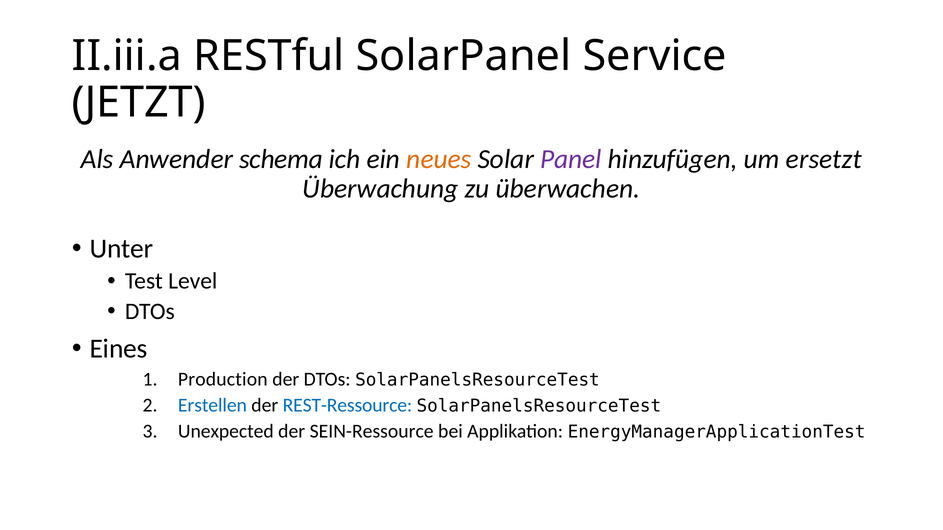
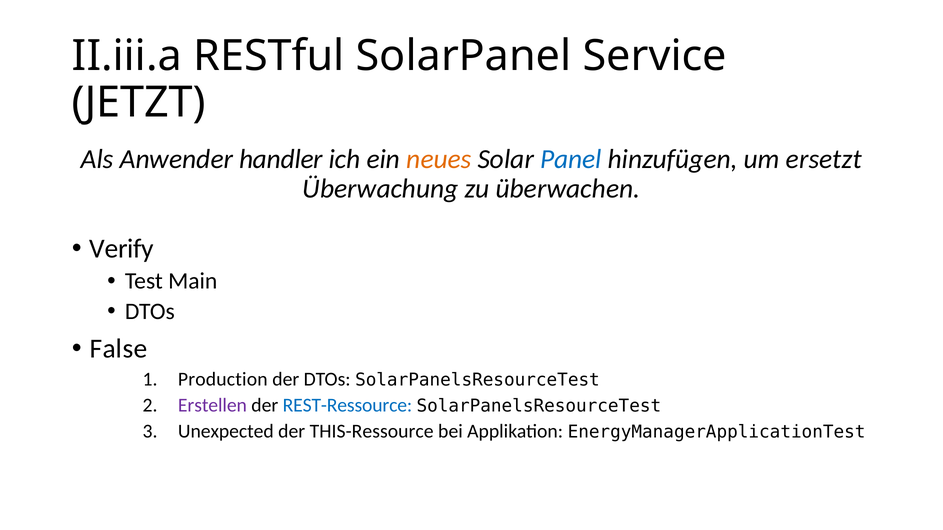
schema: schema -> handler
Panel colour: purple -> blue
Unter: Unter -> Verify
Level: Level -> Main
Eines: Eines -> False
Erstellen colour: blue -> purple
SEIN-Ressource: SEIN-Ressource -> THIS-Ressource
